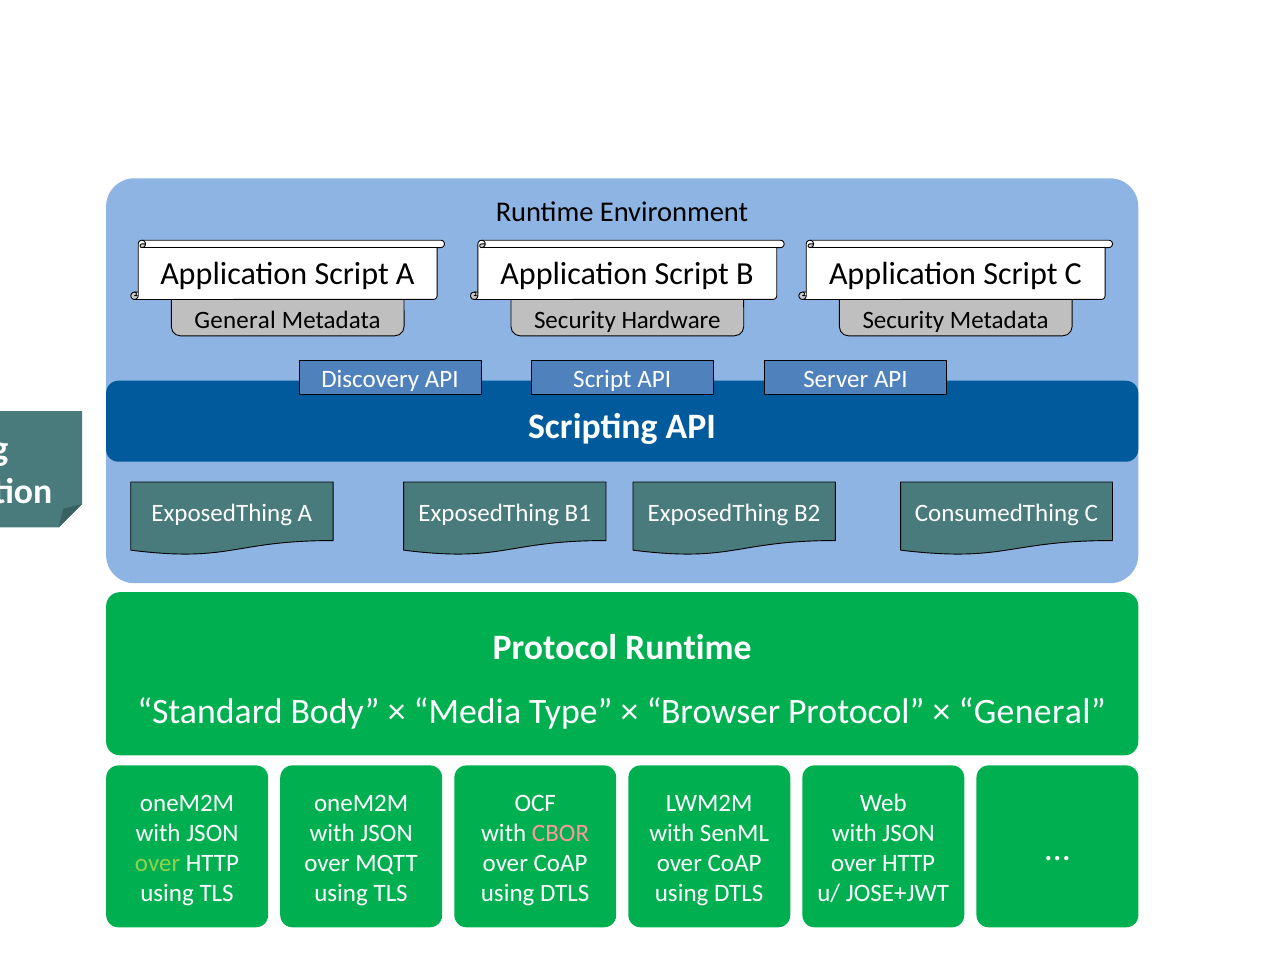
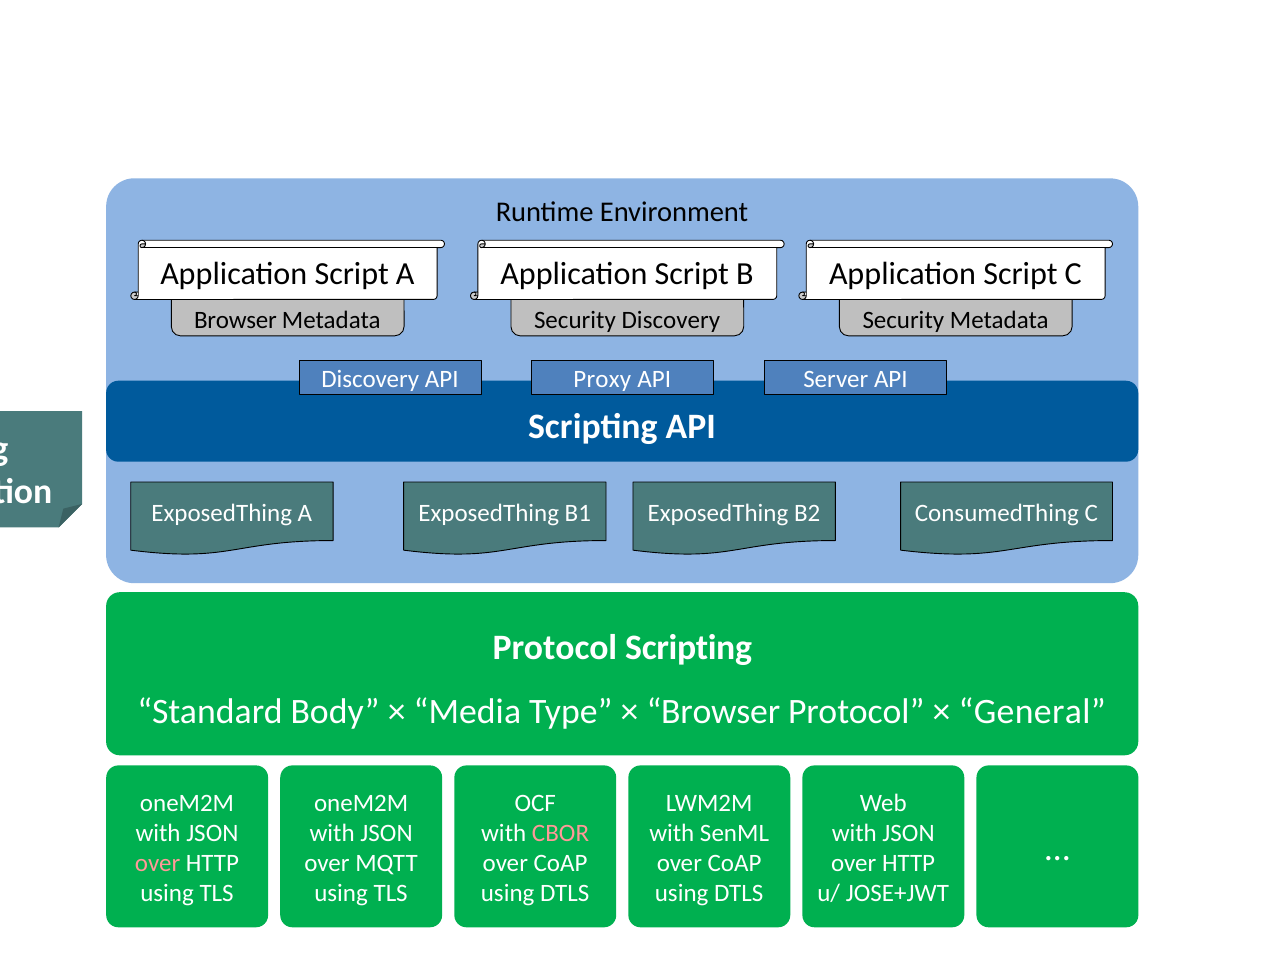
General at (235, 320): General -> Browser
Security Hardware: Hardware -> Discovery
Script at (602, 379): Script -> Proxy
Protocol Runtime: Runtime -> Scripting
over at (158, 863) colour: light green -> pink
